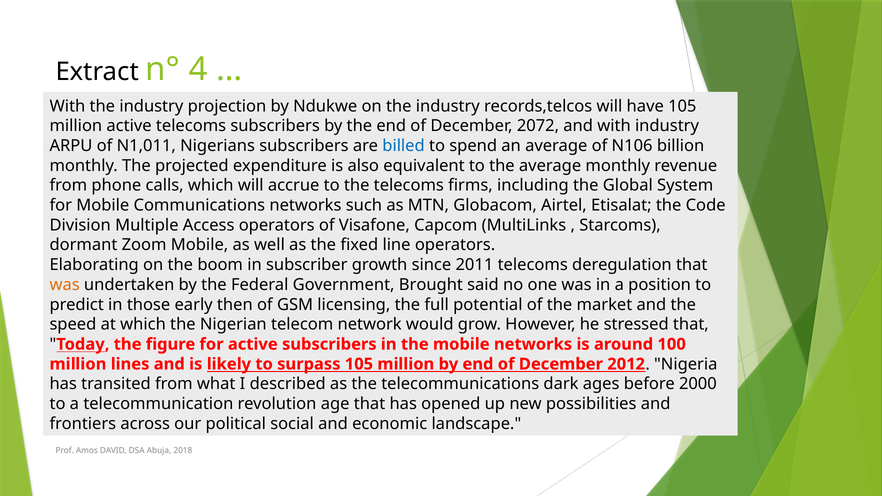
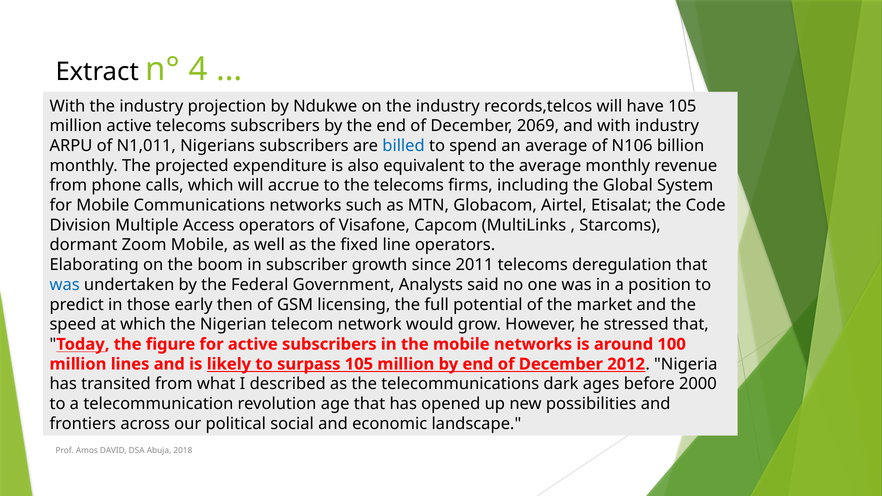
2072: 2072 -> 2069
was at (65, 285) colour: orange -> blue
Brought: Brought -> Analysts
